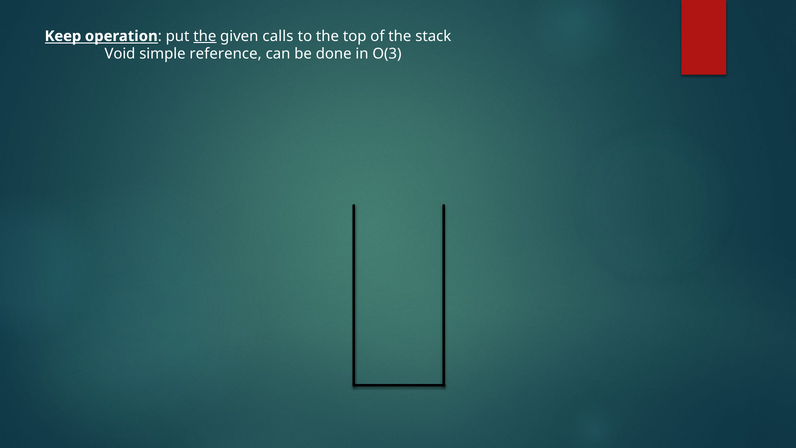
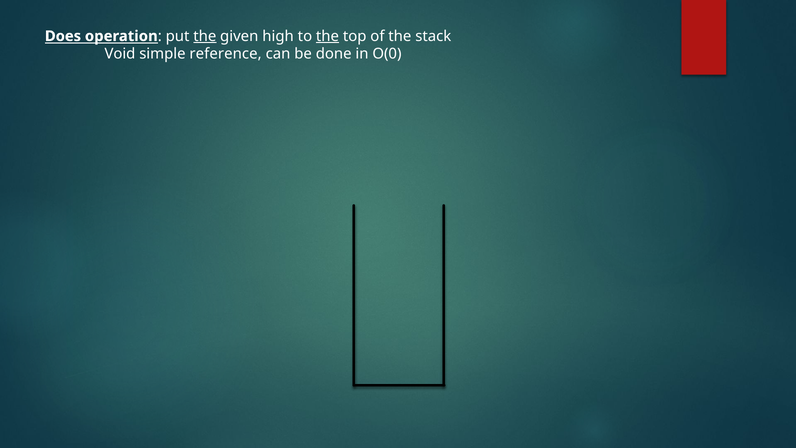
Keep: Keep -> Does
calls: calls -> high
the at (327, 36) underline: none -> present
O(3: O(3 -> O(0
